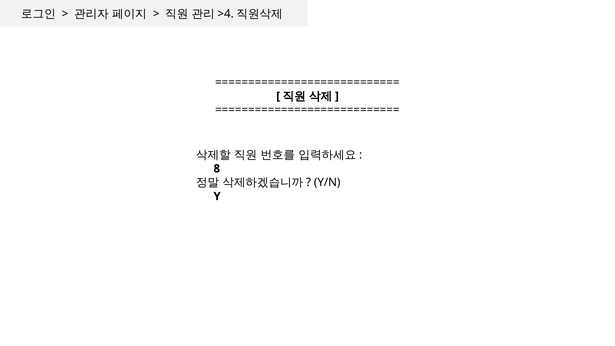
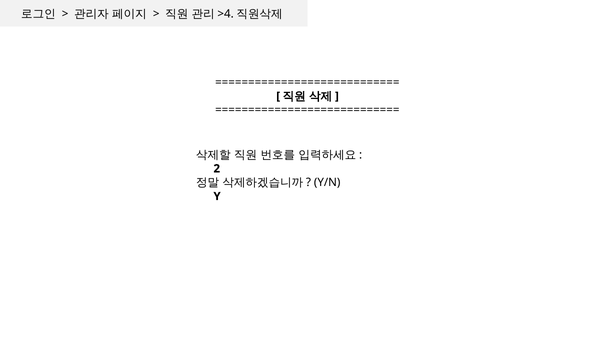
8: 8 -> 2
